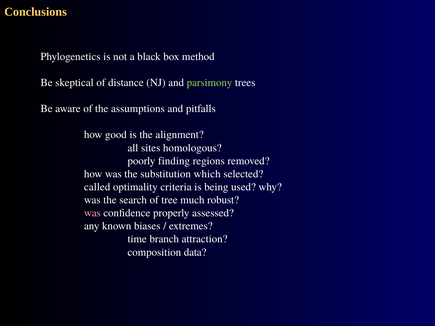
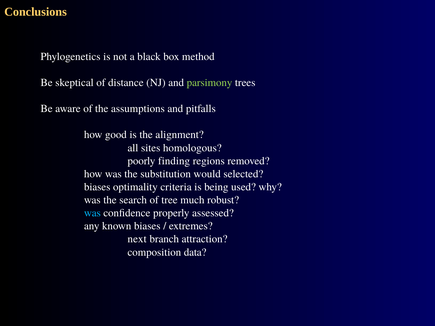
which: which -> would
called at (97, 187): called -> biases
was at (92, 213) colour: pink -> light blue
time: time -> next
